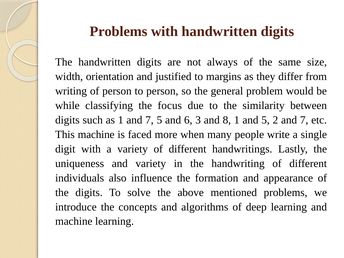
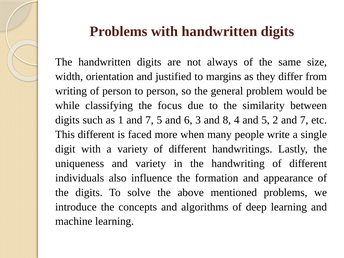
8 1: 1 -> 4
This machine: machine -> different
